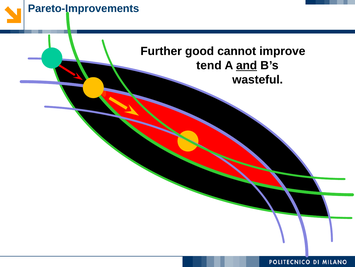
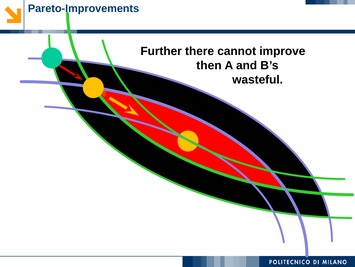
good: good -> there
tend: tend -> then
and underline: present -> none
